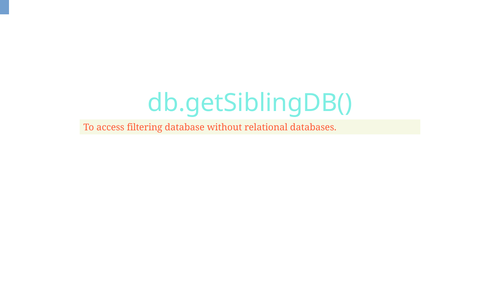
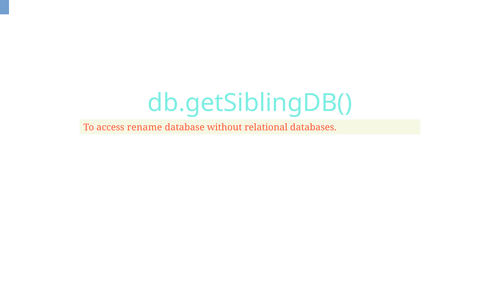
filtering: filtering -> rename
